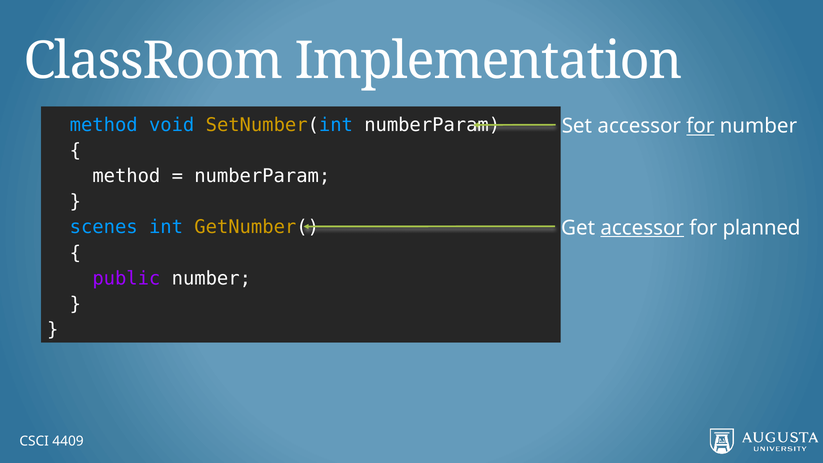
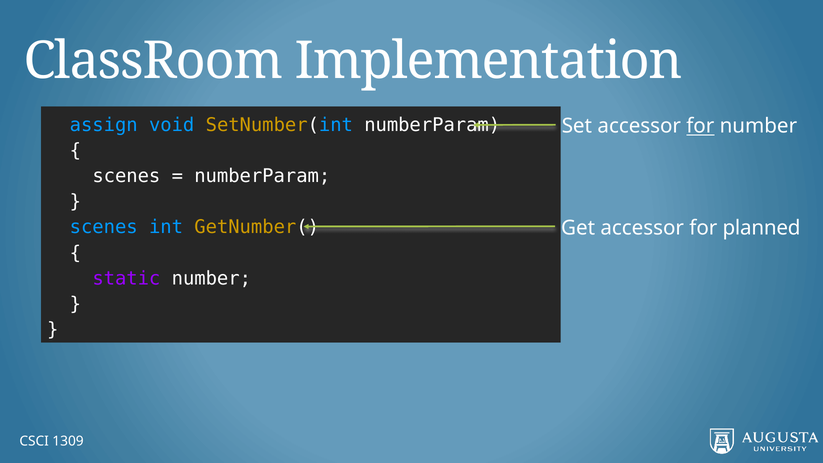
method at (104, 125): method -> assign
method at (126, 176): method -> scenes
accessor at (642, 228) underline: present -> none
public: public -> static
4409: 4409 -> 1309
